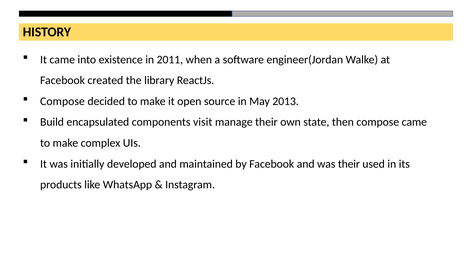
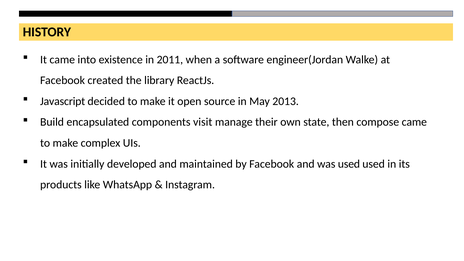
Compose at (63, 101): Compose -> Javascript
was their: their -> used
